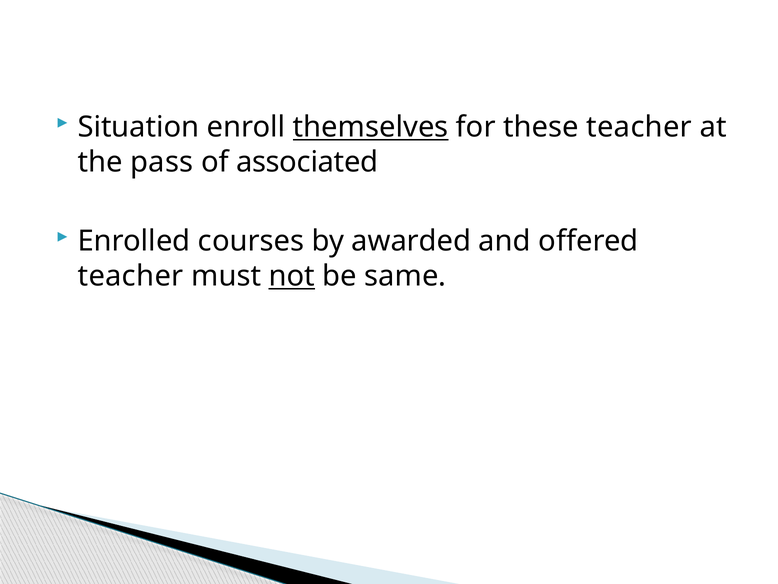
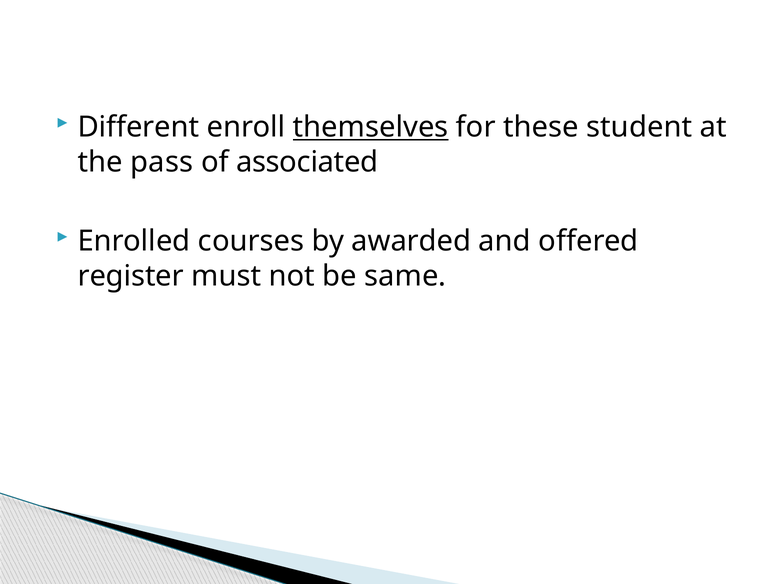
Situation: Situation -> Different
these teacher: teacher -> student
teacher at (131, 276): teacher -> register
not underline: present -> none
